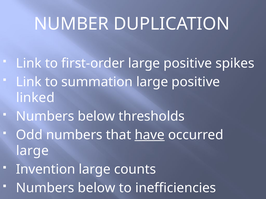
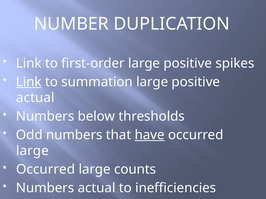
Link at (29, 82) underline: none -> present
linked at (35, 98): linked -> actual
Invention at (46, 170): Invention -> Occurred
below at (97, 188): below -> actual
